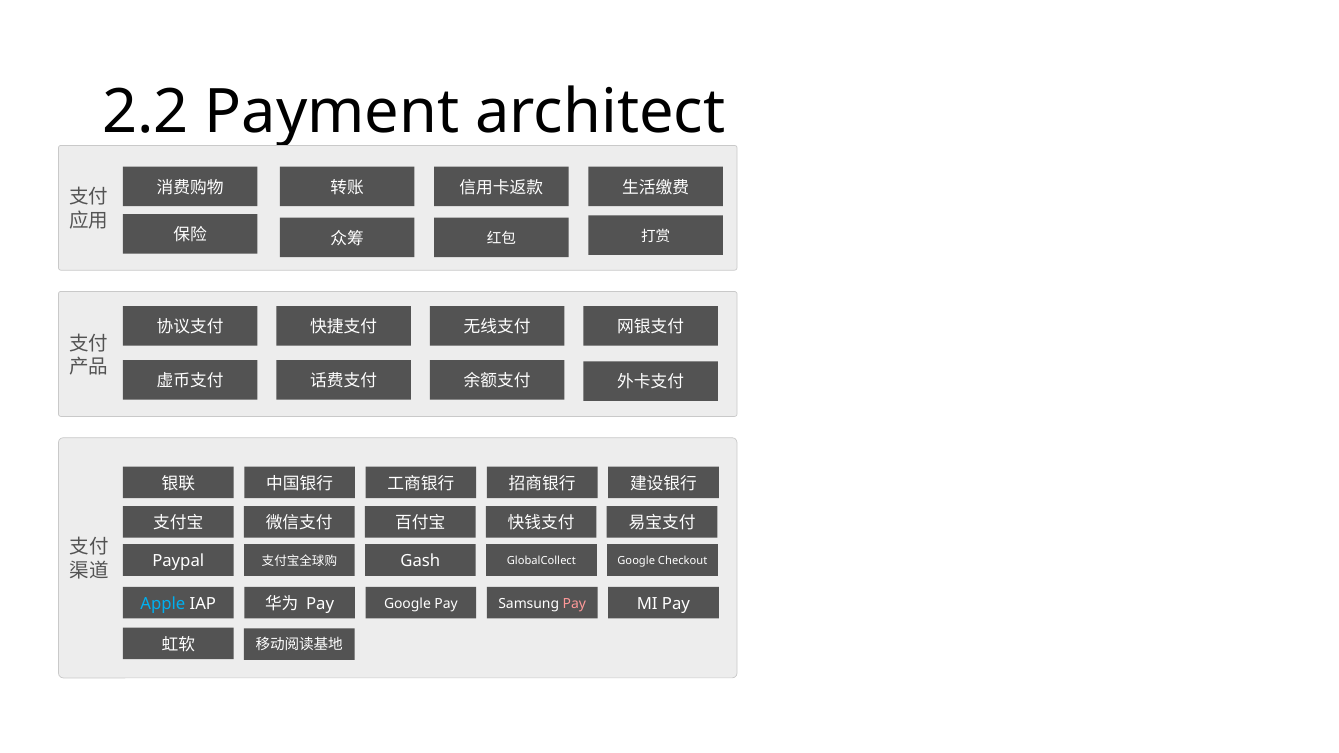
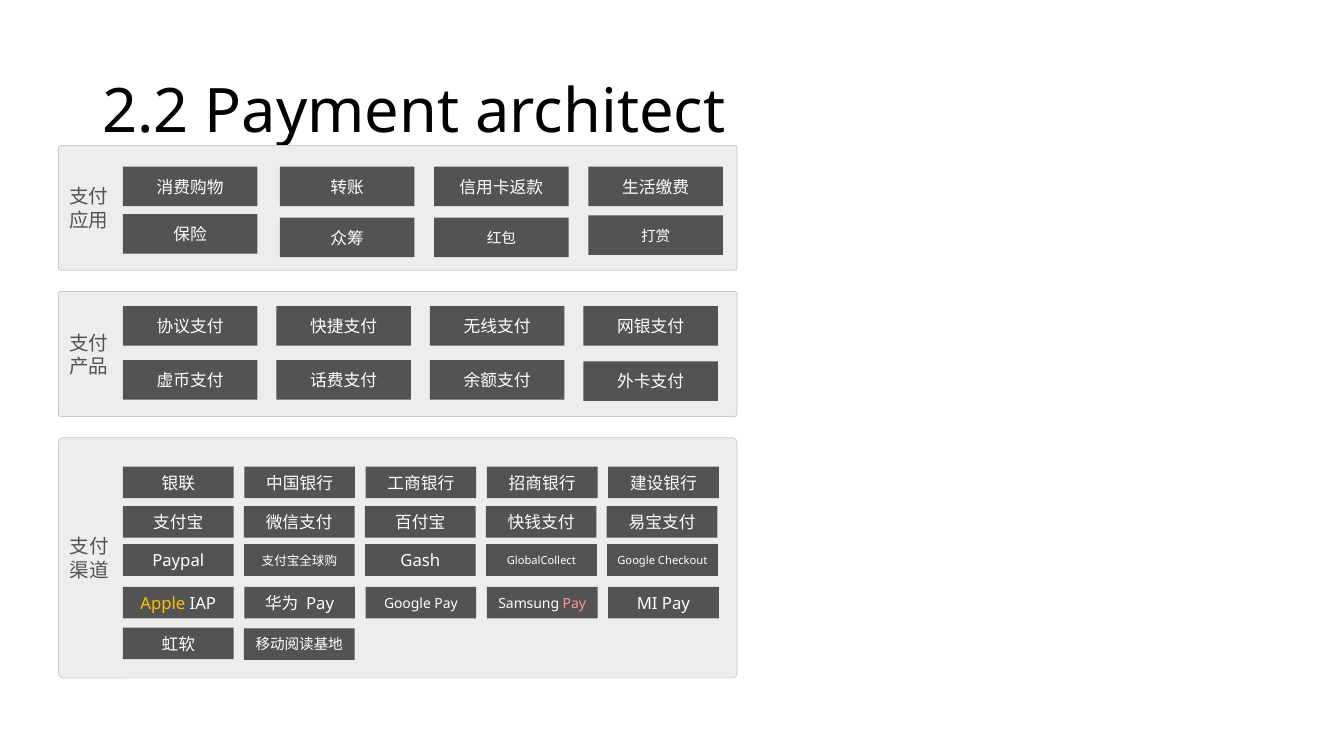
Apple colour: light blue -> yellow
